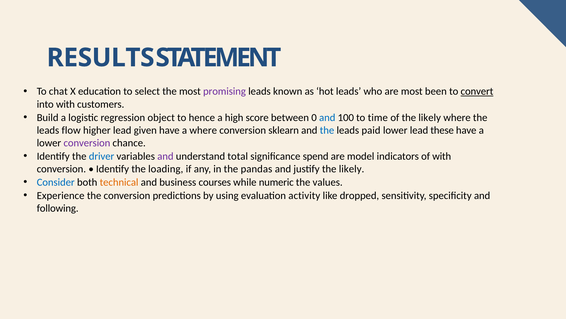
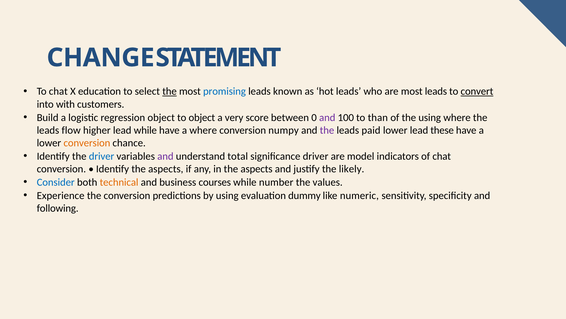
RESULTS: RESULTS -> CHANGE
the at (170, 91) underline: none -> present
promising colour: purple -> blue
most been: been -> leads
to hence: hence -> object
high: high -> very
and at (327, 117) colour: blue -> purple
time: time -> than
of the likely: likely -> using
lead given: given -> while
sklearn: sklearn -> numpy
the at (327, 130) colour: blue -> purple
conversion at (87, 143) colour: purple -> orange
significance spend: spend -> driver
of with: with -> chat
Identify the loading: loading -> aspects
in the pandas: pandas -> aspects
numeric: numeric -> number
activity: activity -> dummy
dropped: dropped -> numeric
